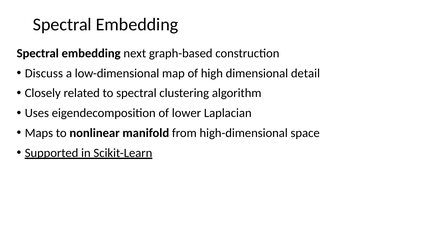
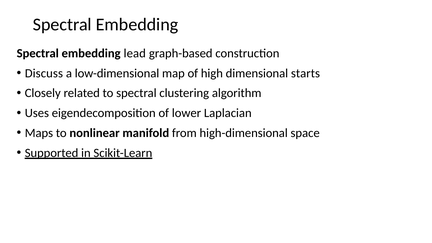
next: next -> lead
detail: detail -> starts
